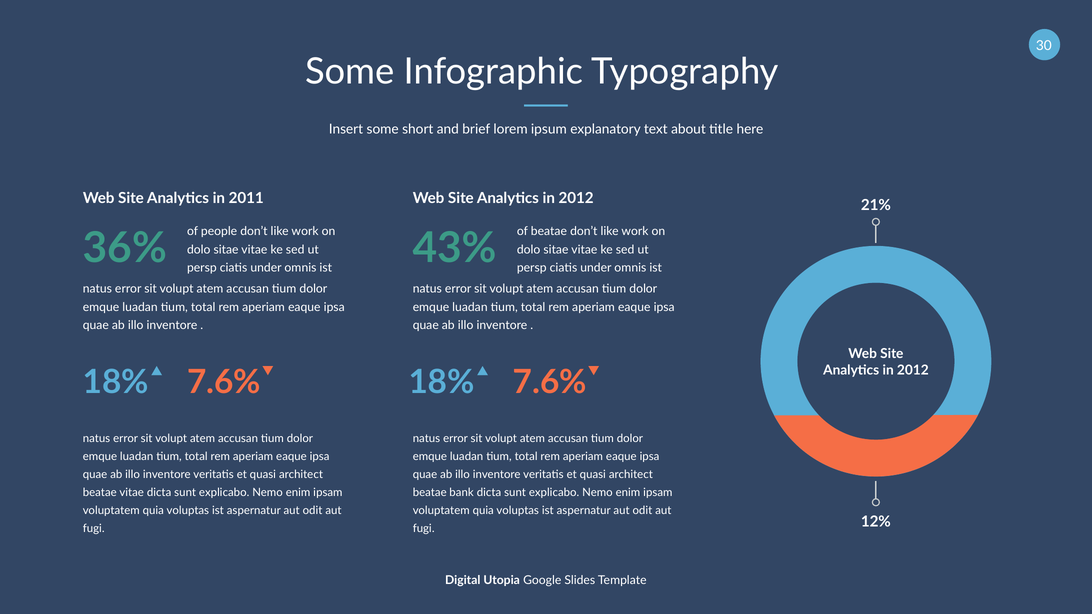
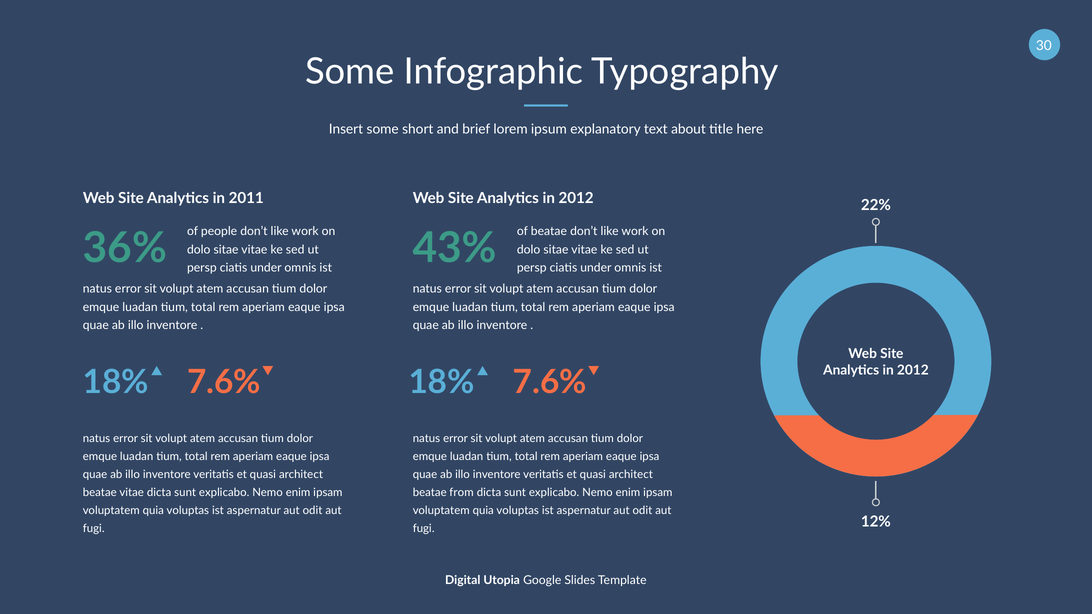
21%: 21% -> 22%
bank: bank -> from
